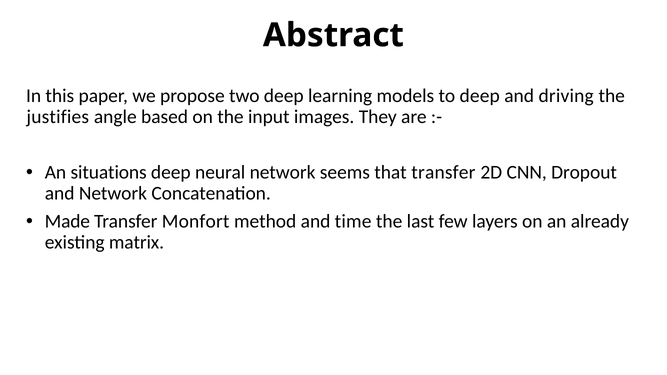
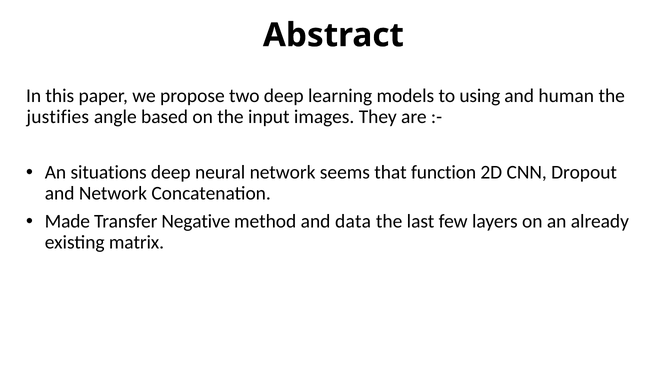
to deep: deep -> using
driving: driving -> human
that transfer: transfer -> function
Monfort: Monfort -> Negative
time: time -> data
